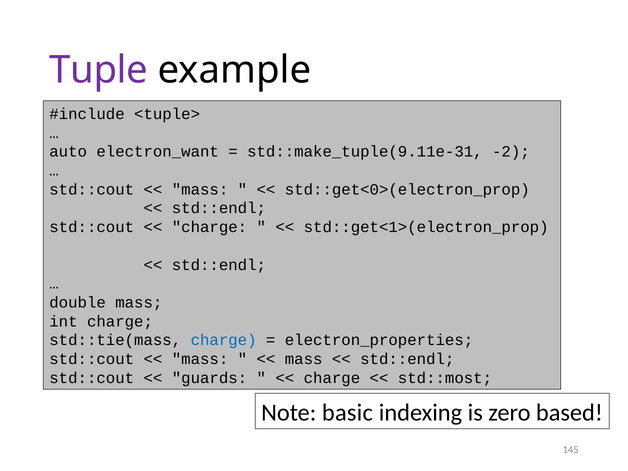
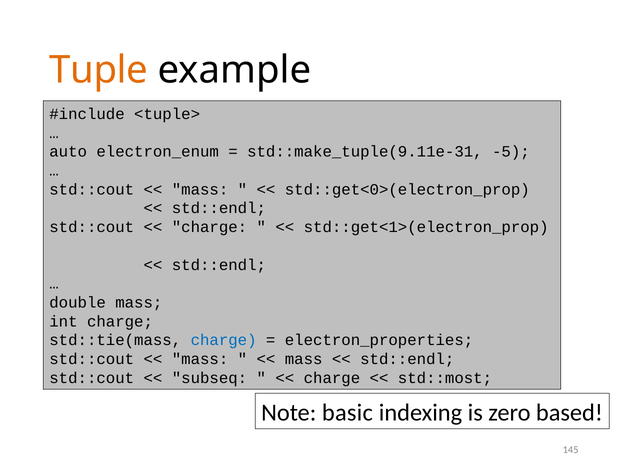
Tuple colour: purple -> orange
electron_want: electron_want -> electron_enum
-2: -2 -> -5
guards: guards -> subseq
